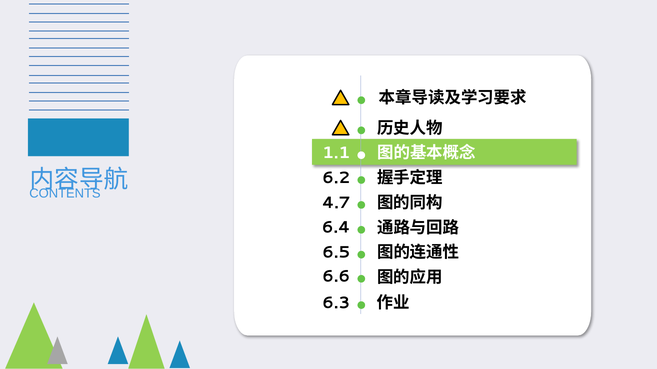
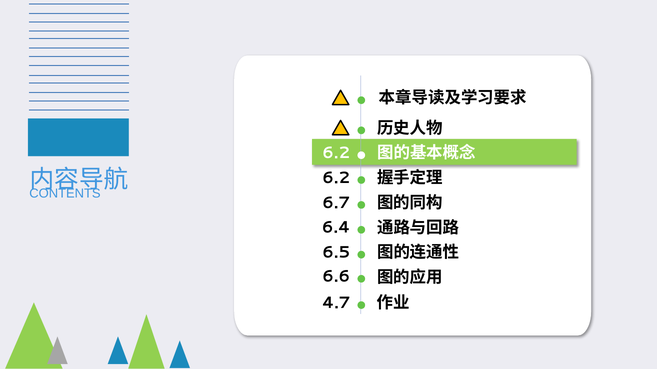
1.1 at (336, 153): 1.1 -> 6.2
4.7: 4.7 -> 6.7
6.3: 6.3 -> 4.7
